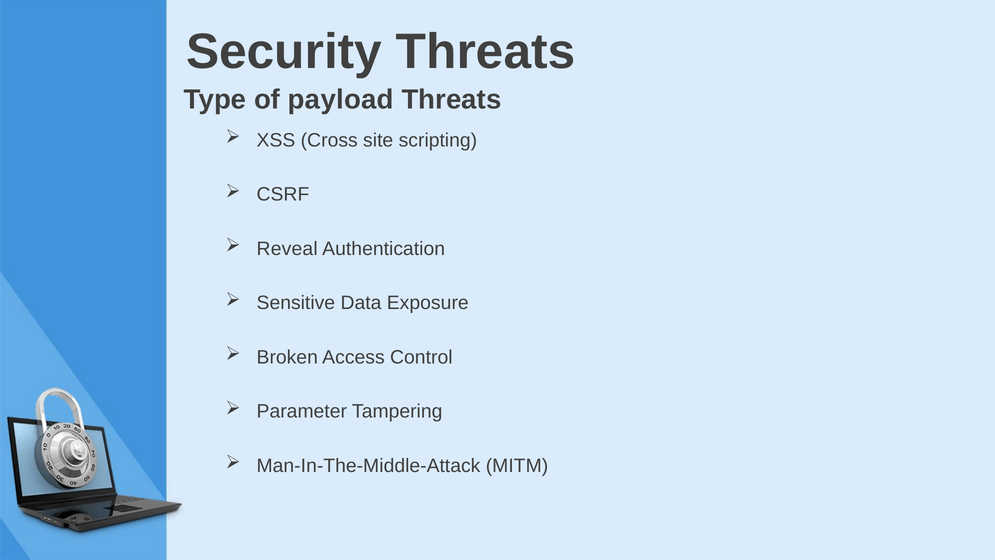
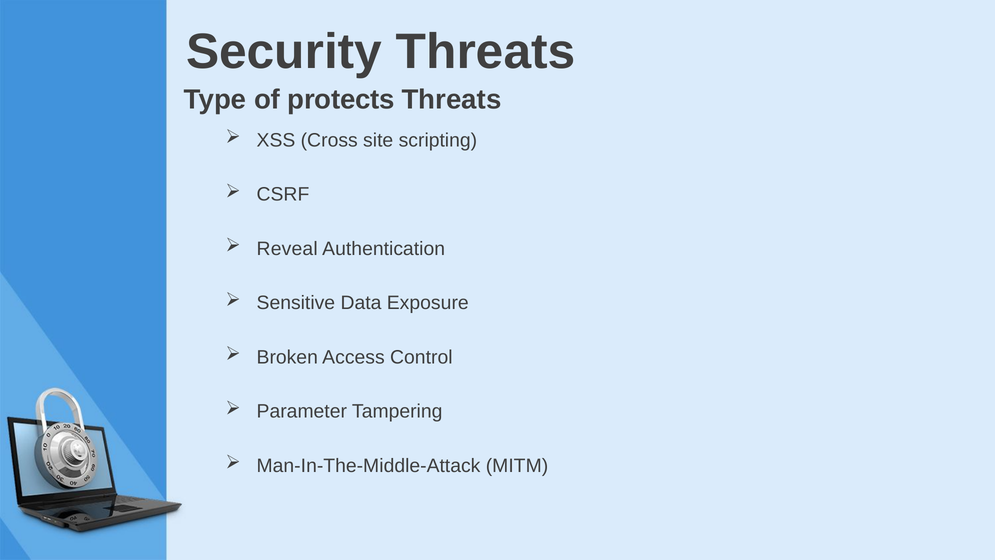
payload: payload -> protects
